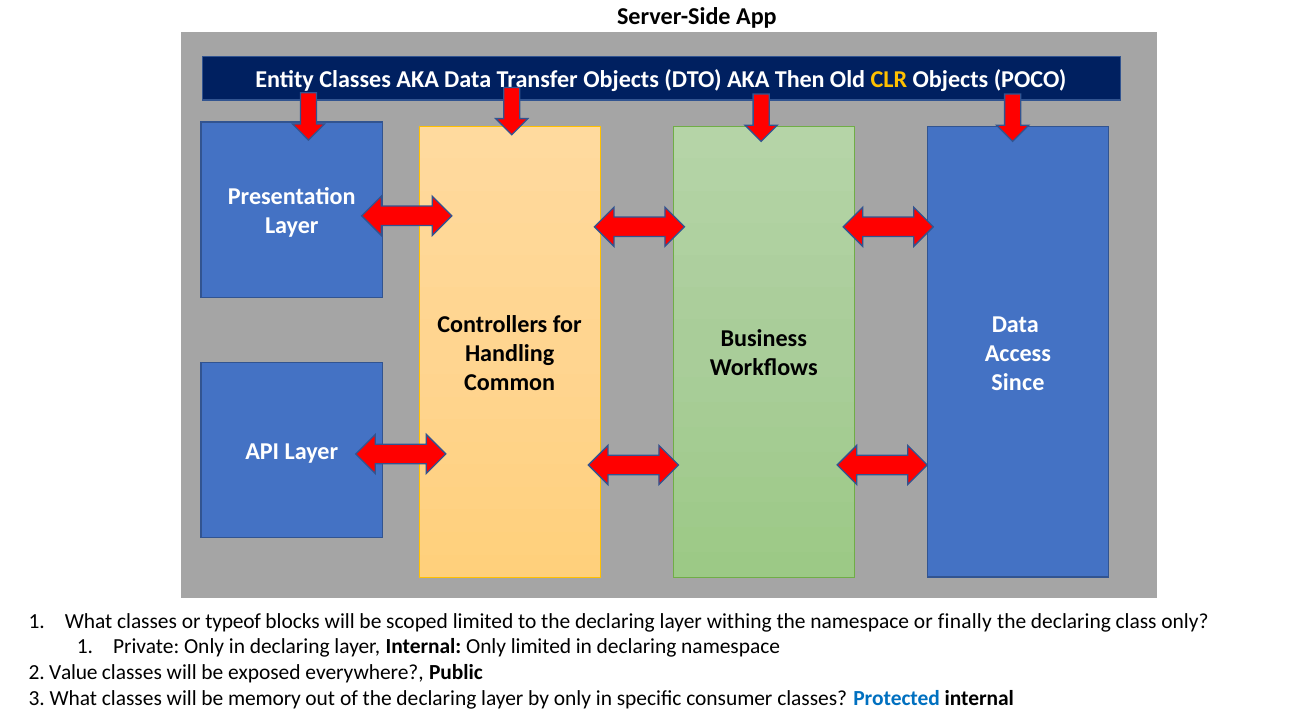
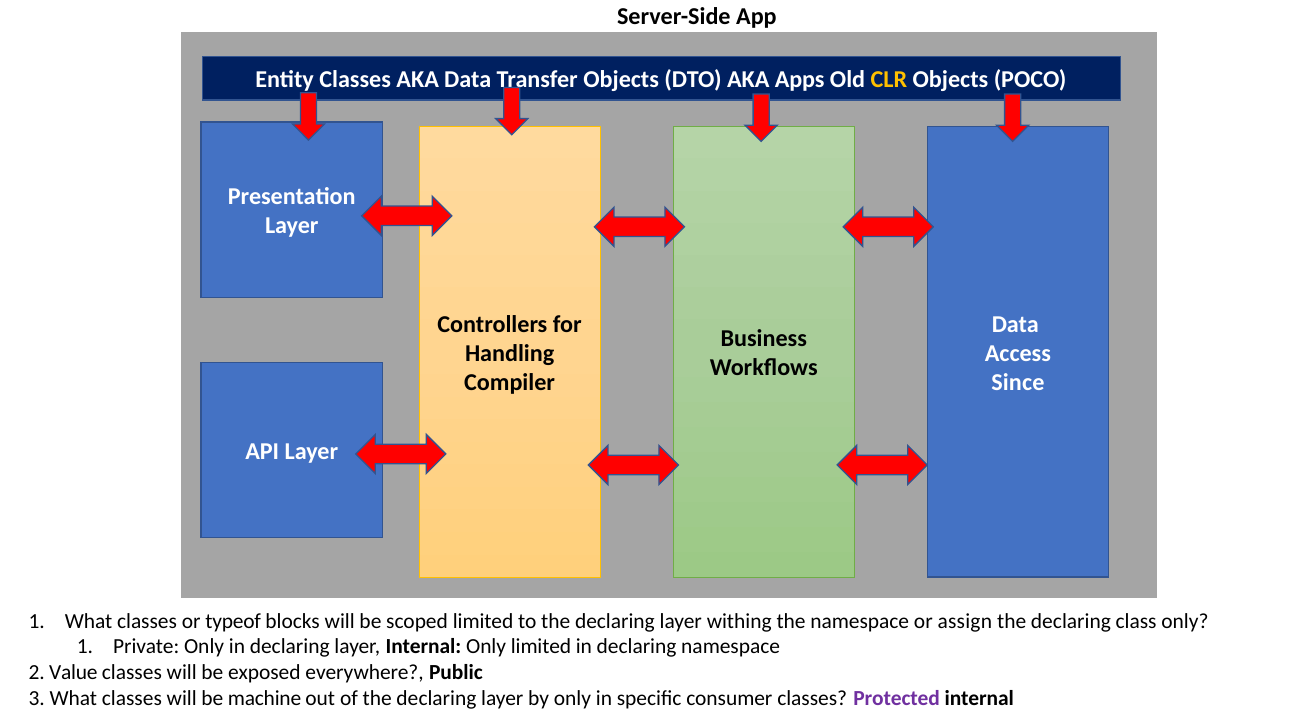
Then: Then -> Apps
Common: Common -> Compiler
finally: finally -> assign
memory: memory -> machine
Protected colour: blue -> purple
